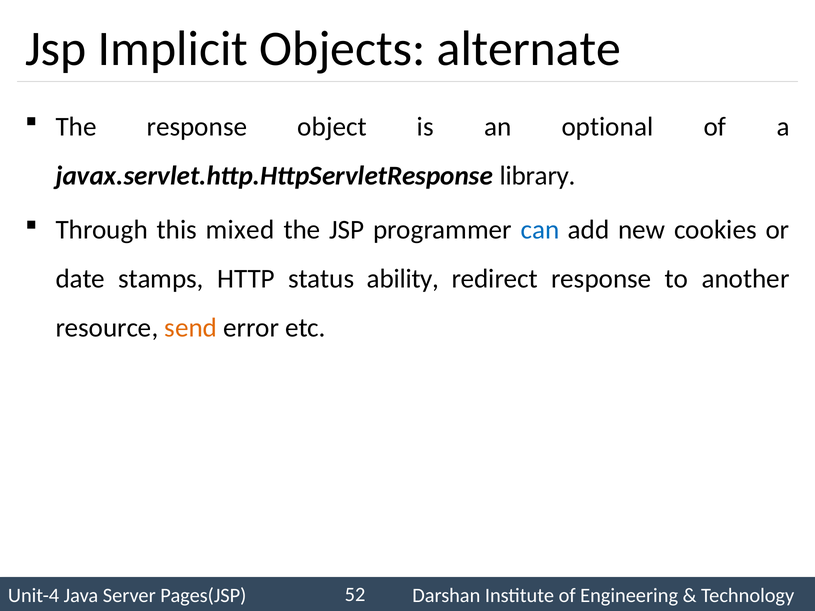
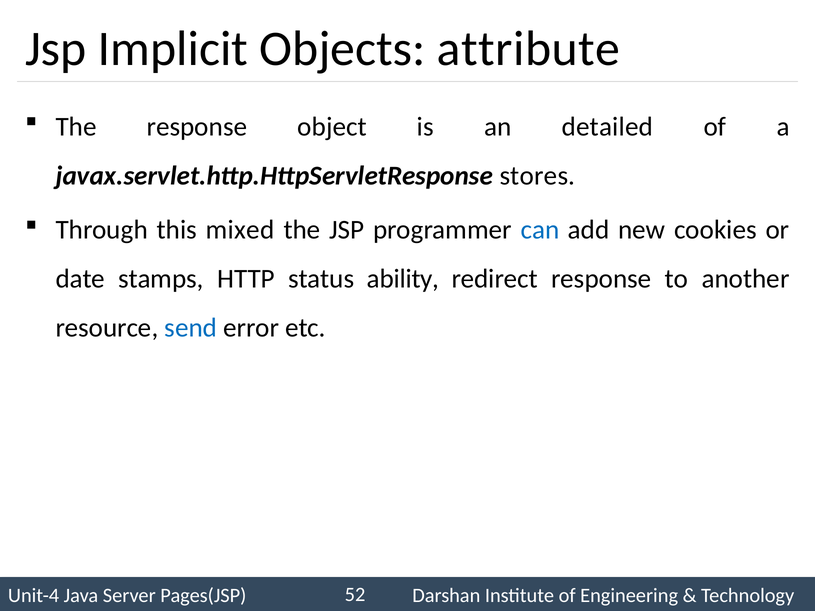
alternate: alternate -> attribute
optional: optional -> detailed
library: library -> stores
send colour: orange -> blue
